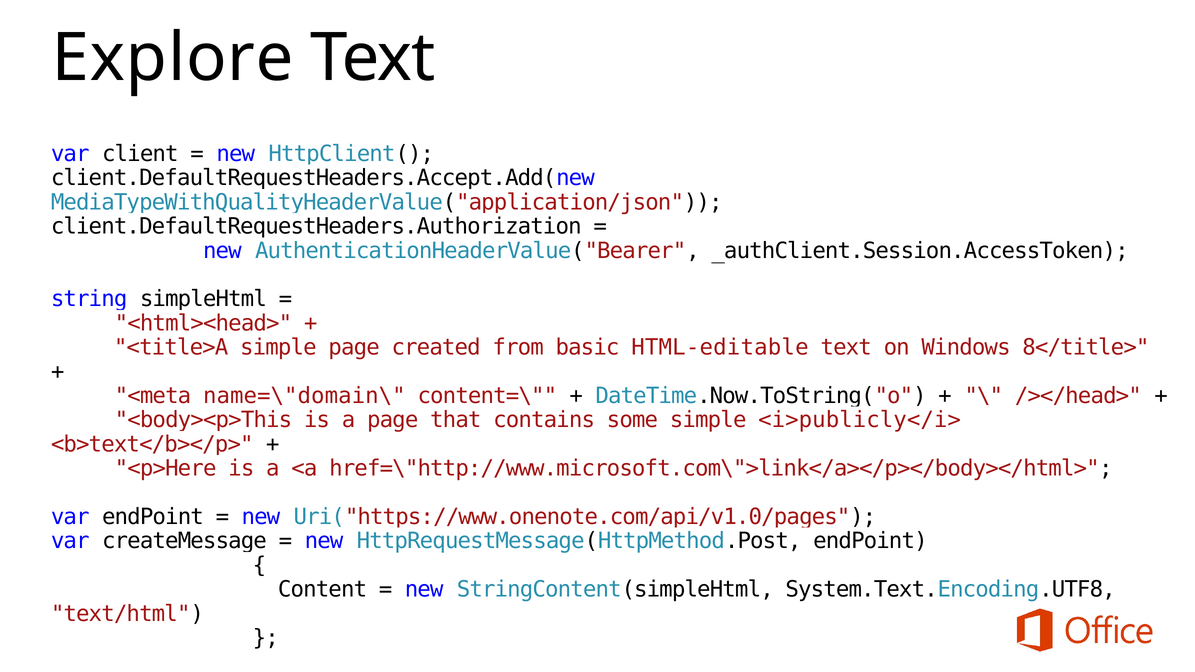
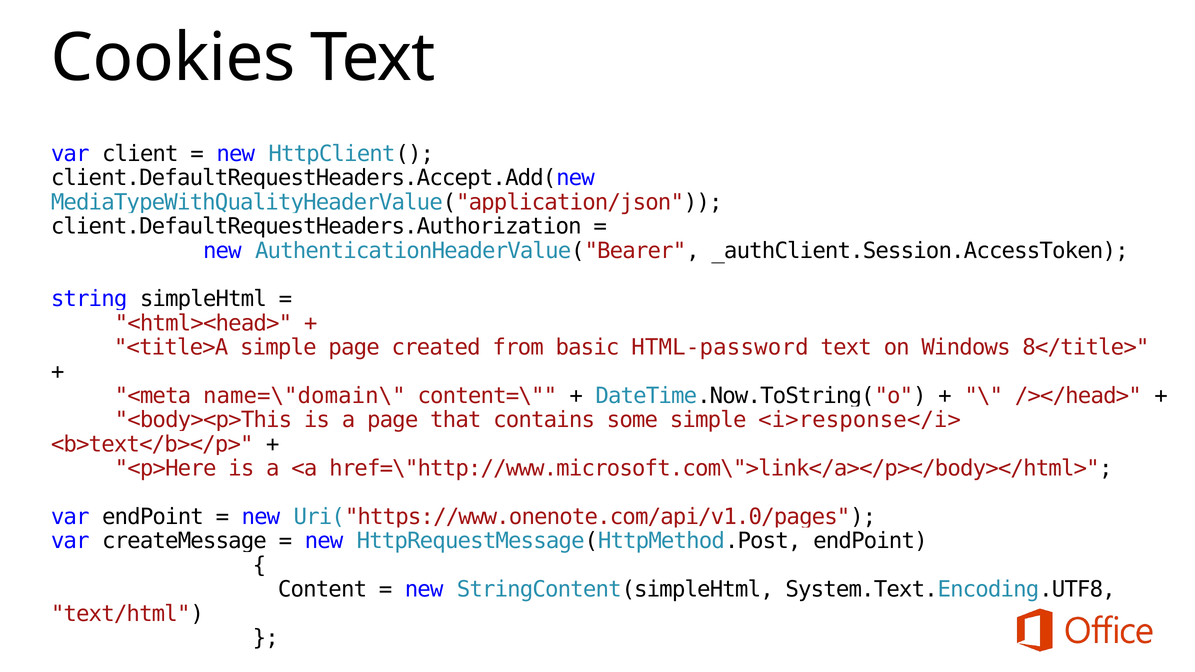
Explore: Explore -> Cookies
HTML-editable: HTML-editable -> HTML-password
<i>publicly</i>: <i>publicly</i> -> <i>response</i>
